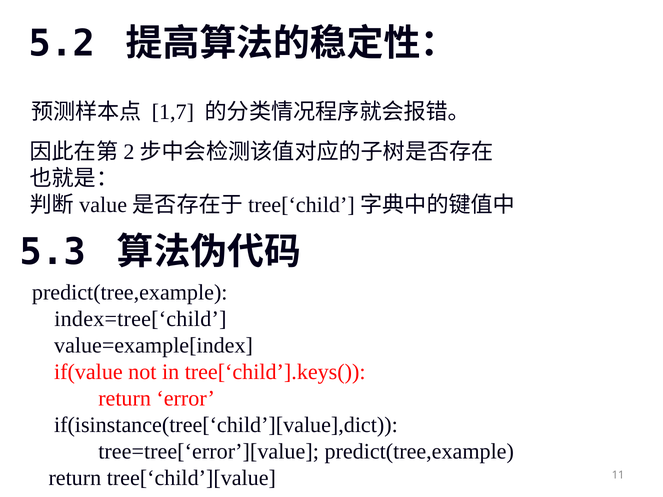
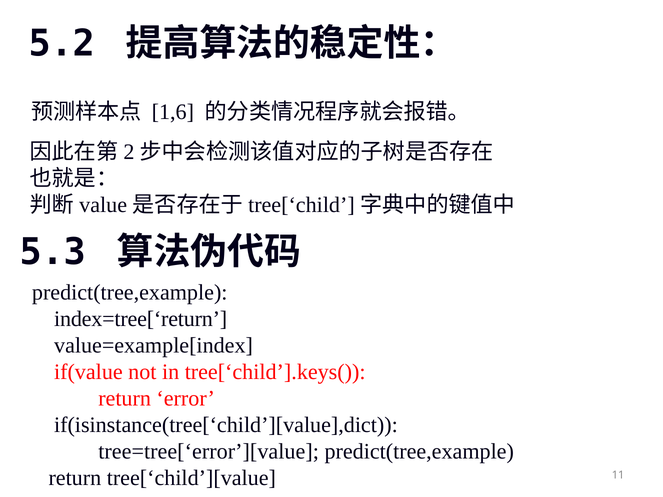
1,7: 1,7 -> 1,6
index=tree[‘child: index=tree[‘child -> index=tree[‘return
